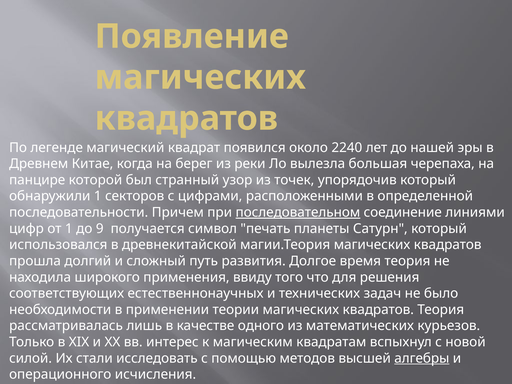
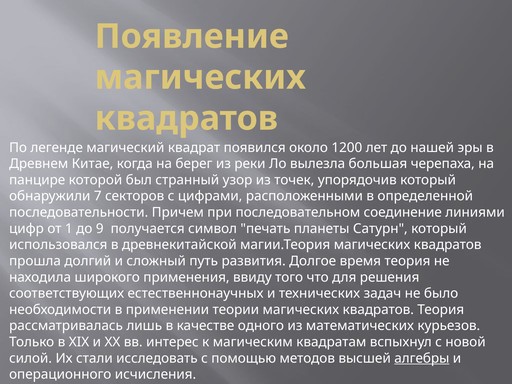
2240: 2240 -> 1200
обнаружили 1: 1 -> 7
последовательном underline: present -> none
